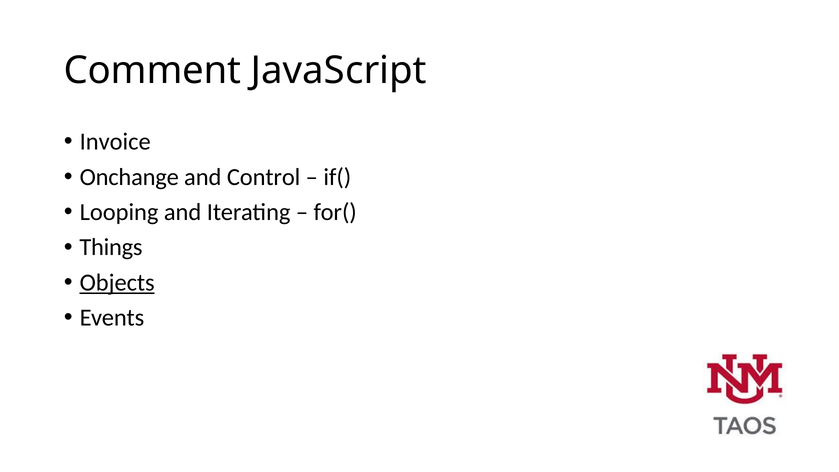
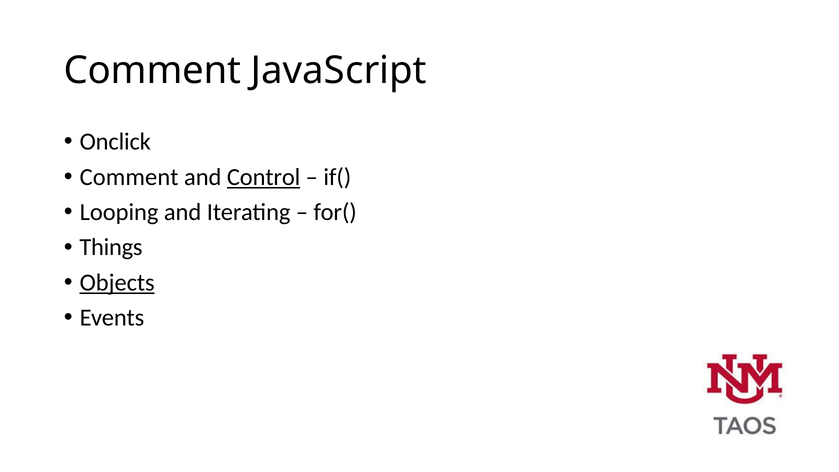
Invoice: Invoice -> Onclick
Onchange at (129, 177): Onchange -> Comment
Control underline: none -> present
